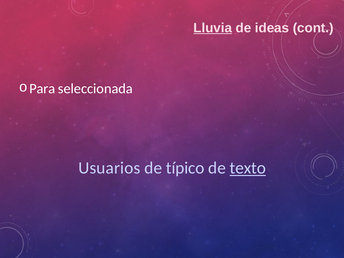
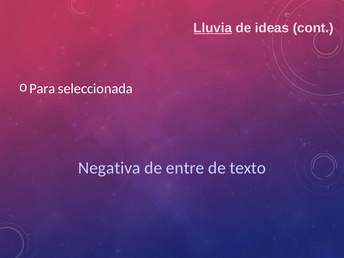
Usuarios: Usuarios -> Negativa
típico: típico -> entre
texto underline: present -> none
